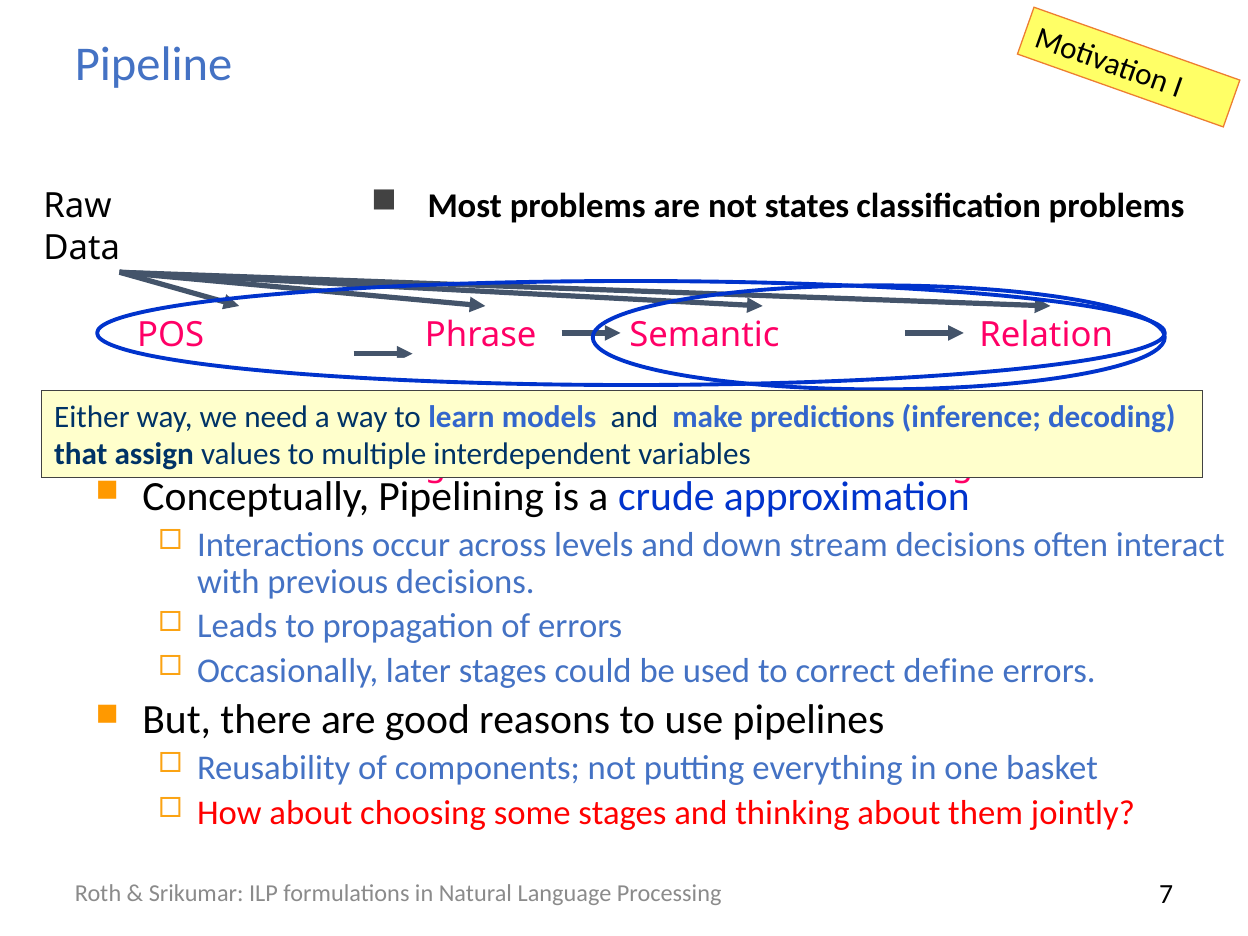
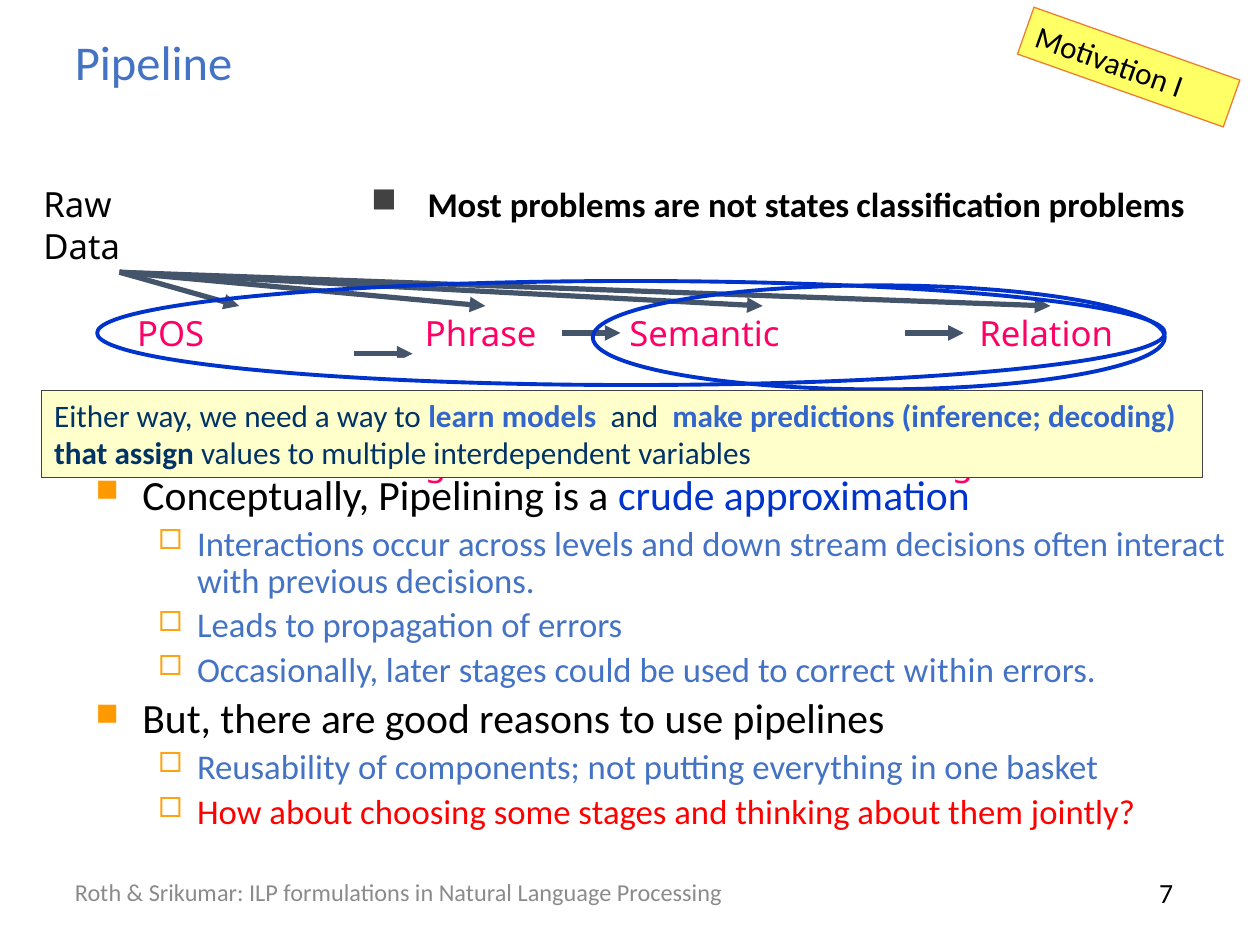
define: define -> within
